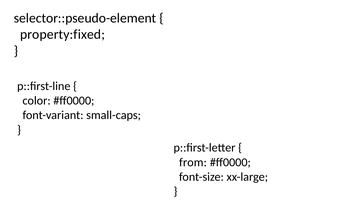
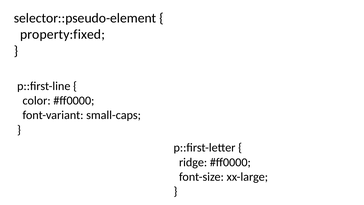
from: from -> ridge
